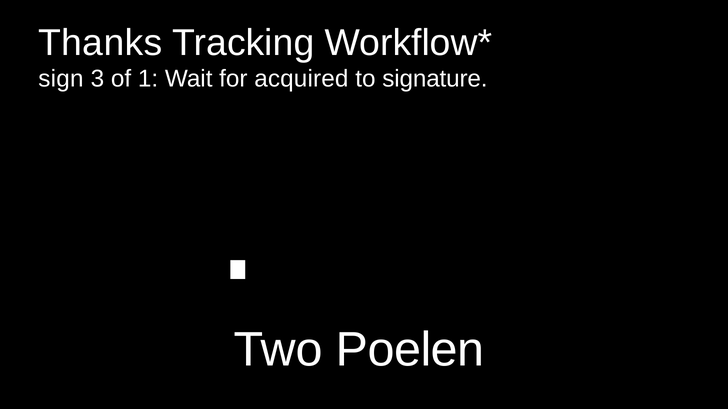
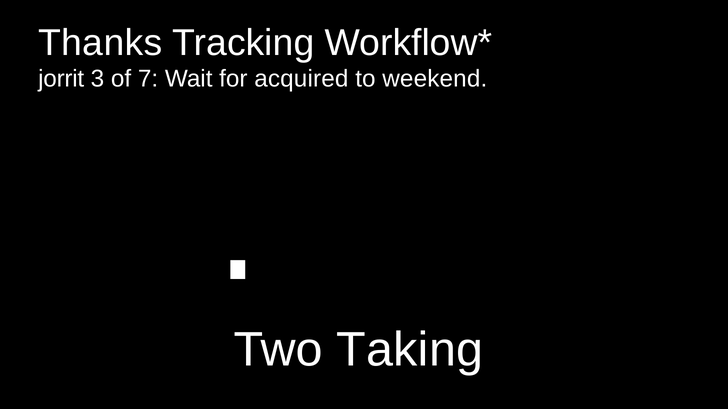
sign: sign -> jorrit
1: 1 -> 7
signature: signature -> weekend
Poelen: Poelen -> Taking
